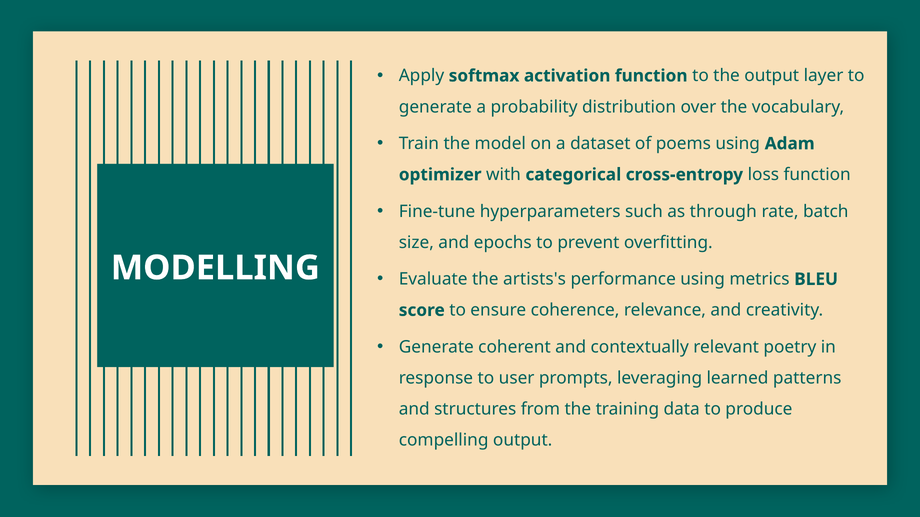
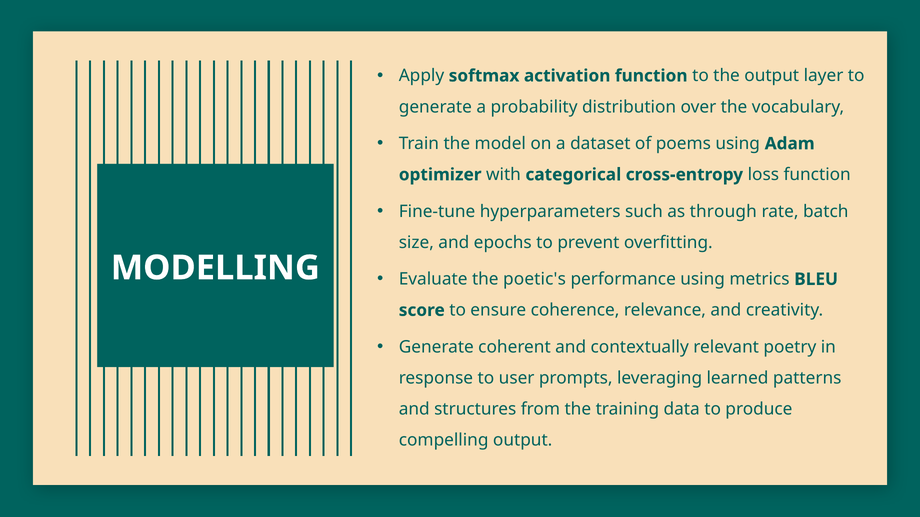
artists's: artists's -> poetic's
